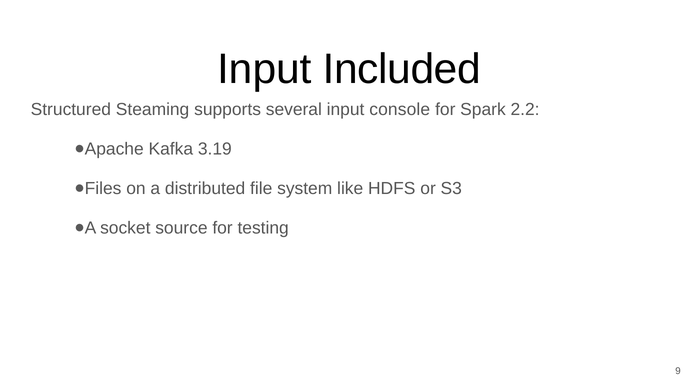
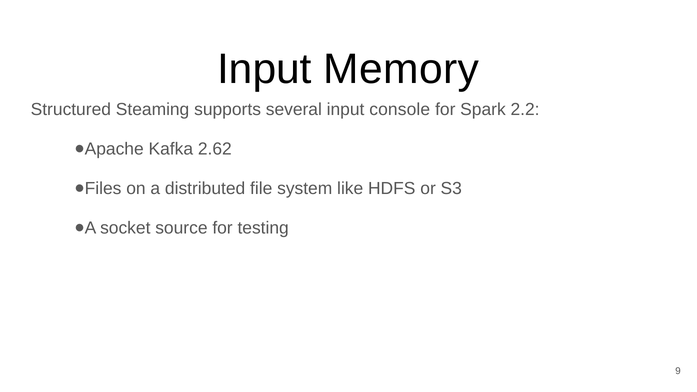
Included: Included -> Memory
3.19: 3.19 -> 2.62
